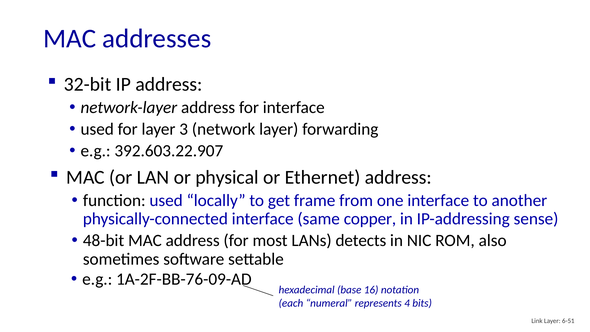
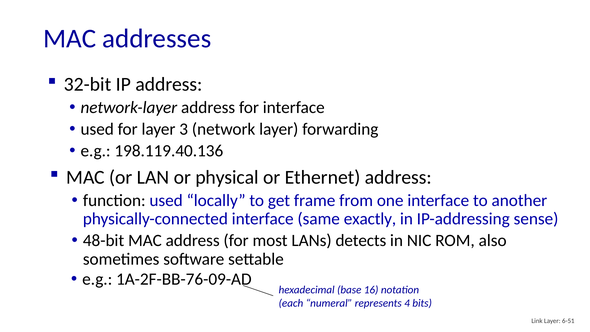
392.603.22.907: 392.603.22.907 -> 198.119.40.136
copper: copper -> exactly
